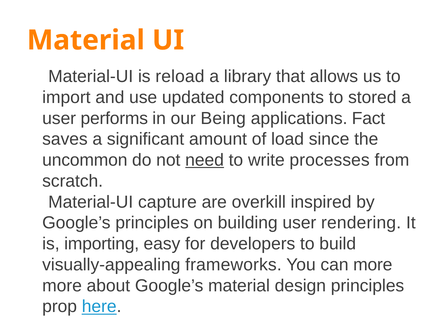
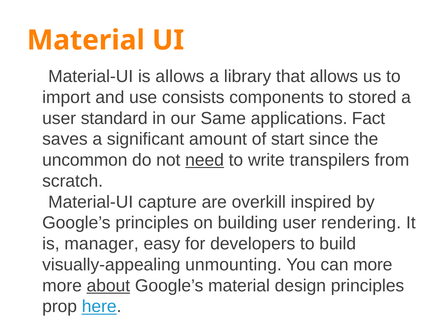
is reload: reload -> allows
updated: updated -> consists
performs: performs -> standard
Being: Being -> Same
load: load -> start
processes: processes -> transpilers
importing: importing -> manager
frameworks: frameworks -> unmounting
about underline: none -> present
